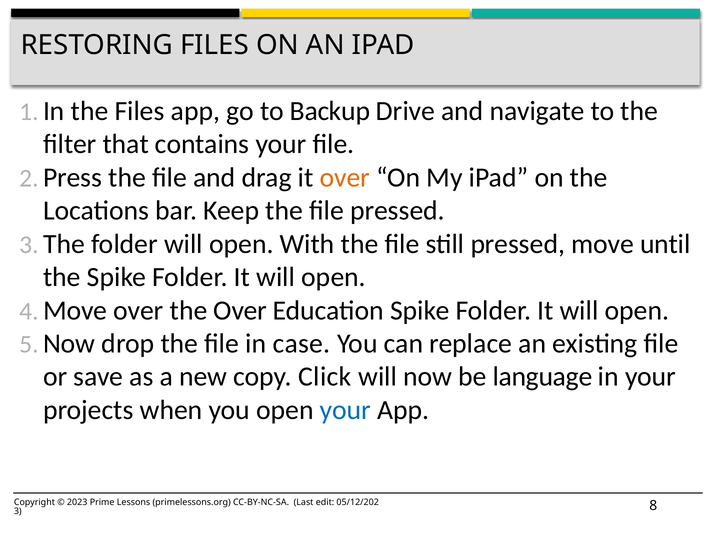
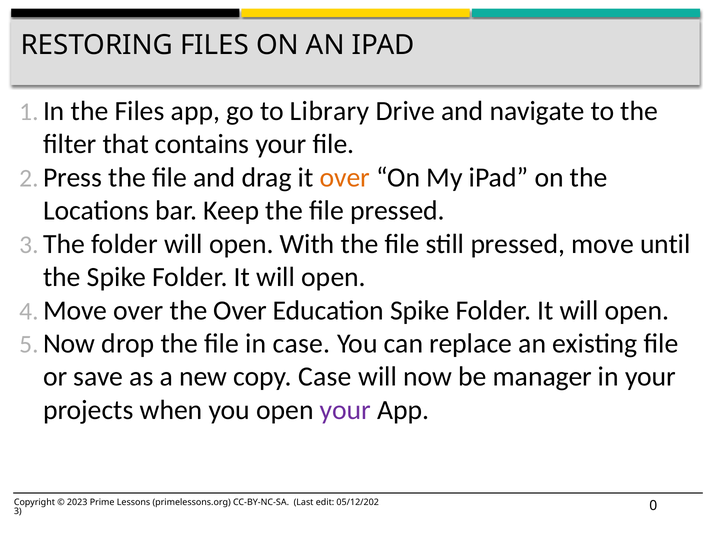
Backup: Backup -> Library
copy Click: Click -> Case
language: language -> manager
your at (345, 410) colour: blue -> purple
8: 8 -> 0
